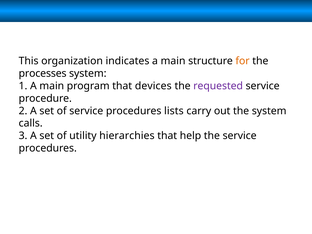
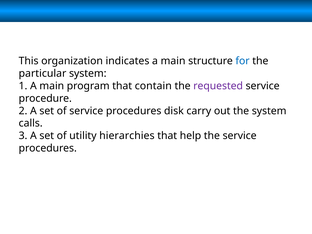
for colour: orange -> blue
processes: processes -> particular
devices: devices -> contain
lists: lists -> disk
